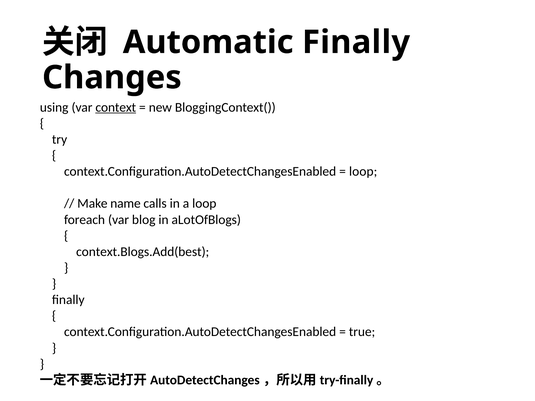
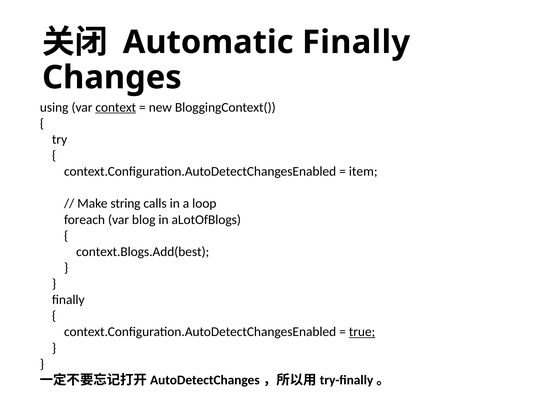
loop at (363, 172): loop -> item
name: name -> string
true underline: none -> present
